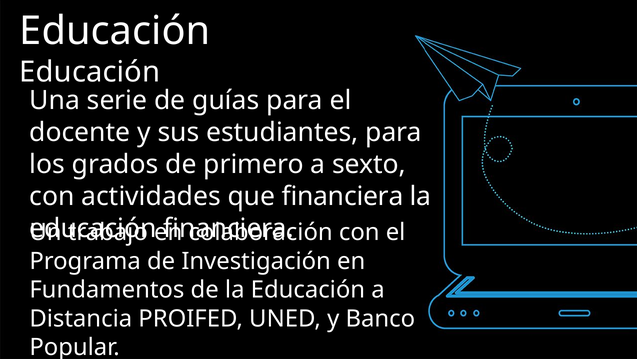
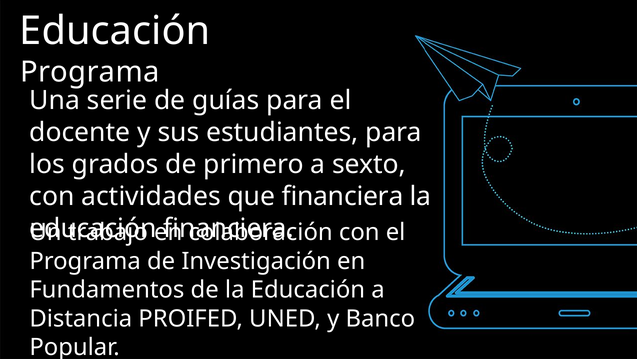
Educación at (90, 72): Educación -> Programa
